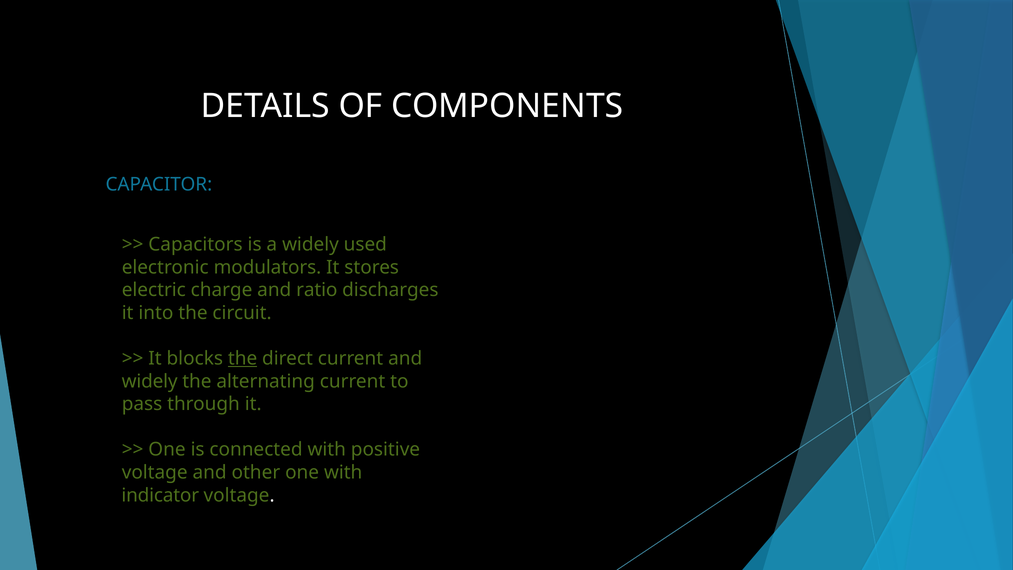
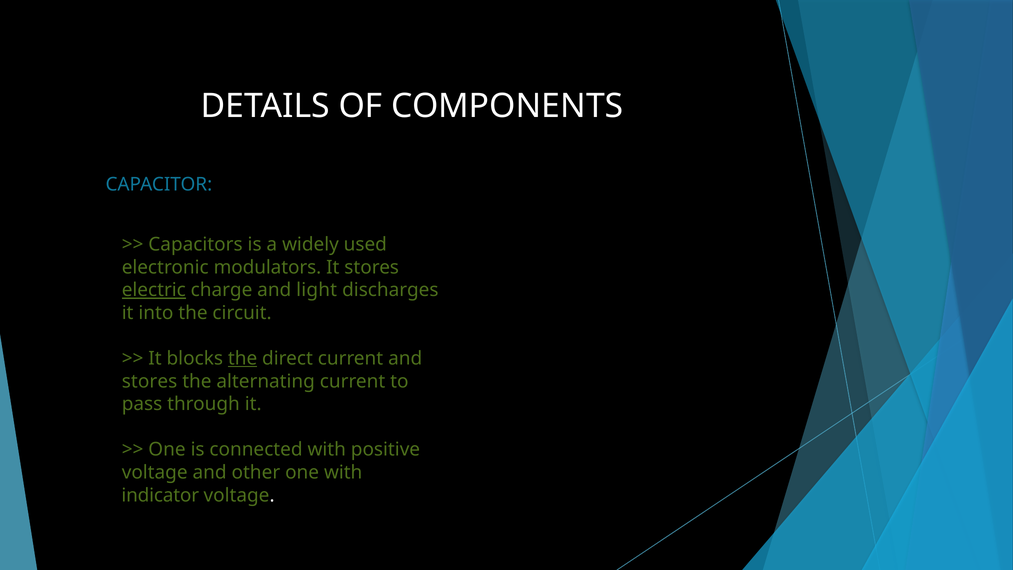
electric underline: none -> present
ratio: ratio -> light
widely at (150, 381): widely -> stores
